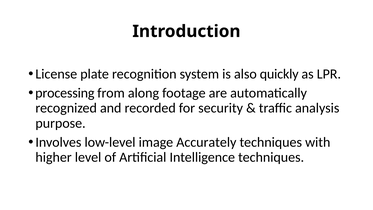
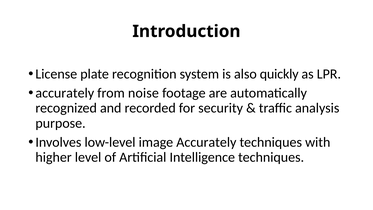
processing at (65, 93): processing -> accurately
along: along -> noise
